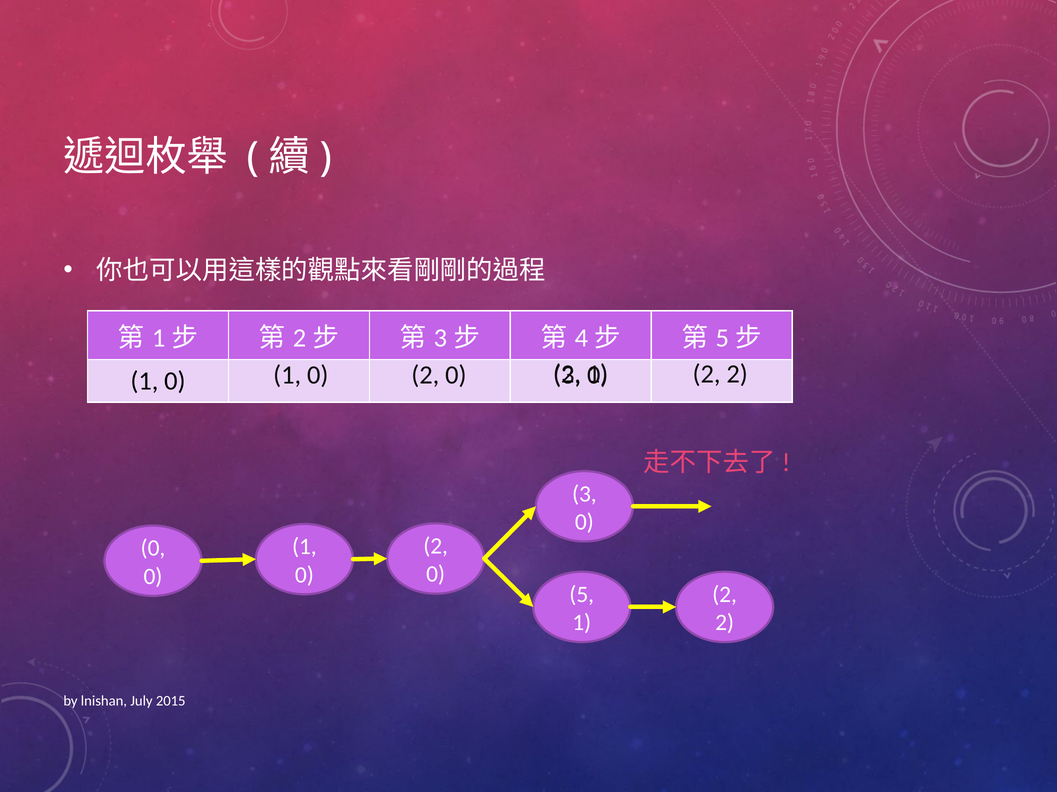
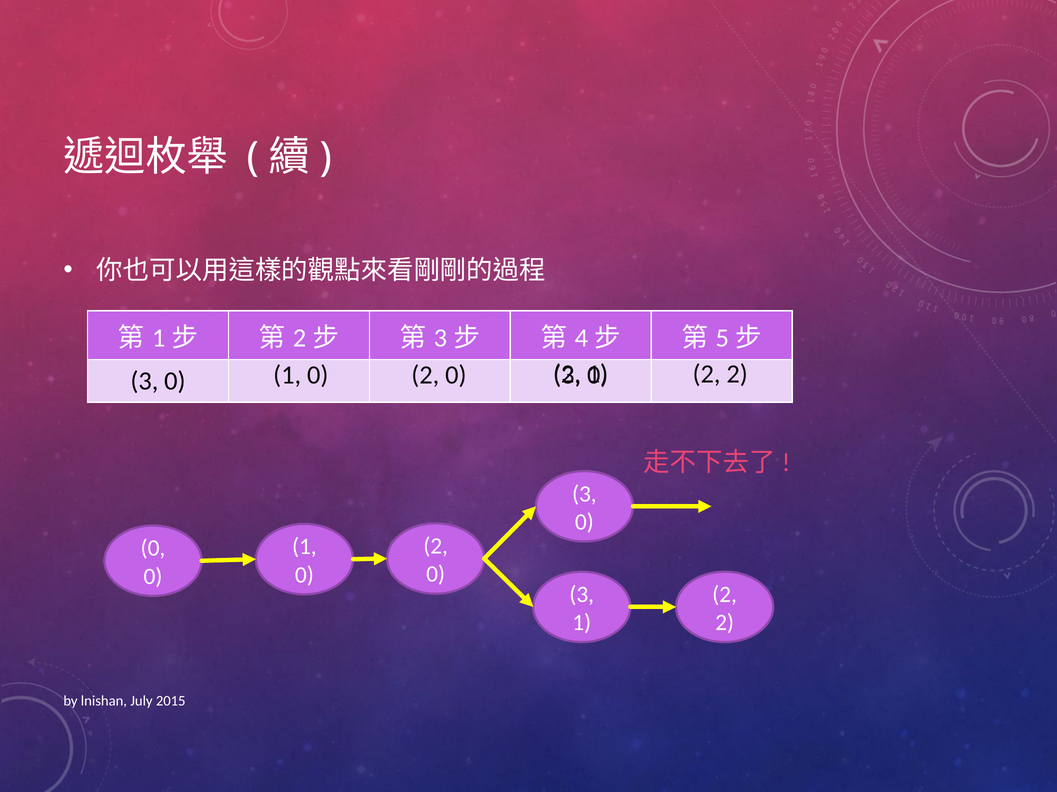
1 at (144, 382): 1 -> 3
5 at (582, 595): 5 -> 3
